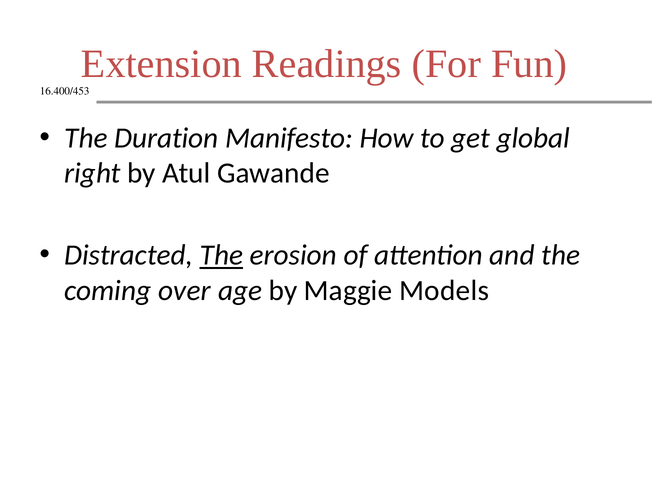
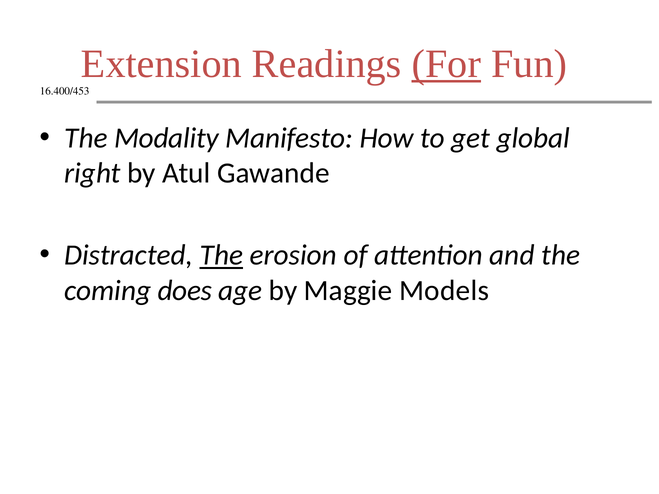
For underline: none -> present
Duration: Duration -> Modality
over: over -> does
